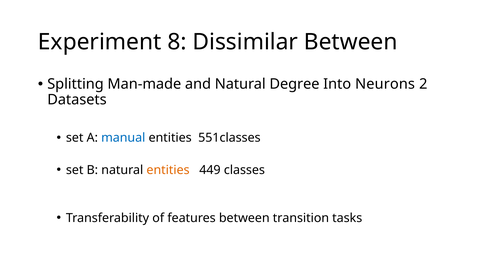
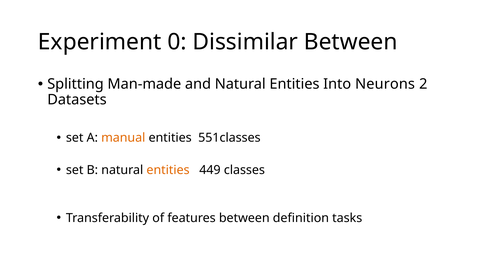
8: 8 -> 0
and Natural Degree: Degree -> Entities
manual colour: blue -> orange
transition: transition -> definition
